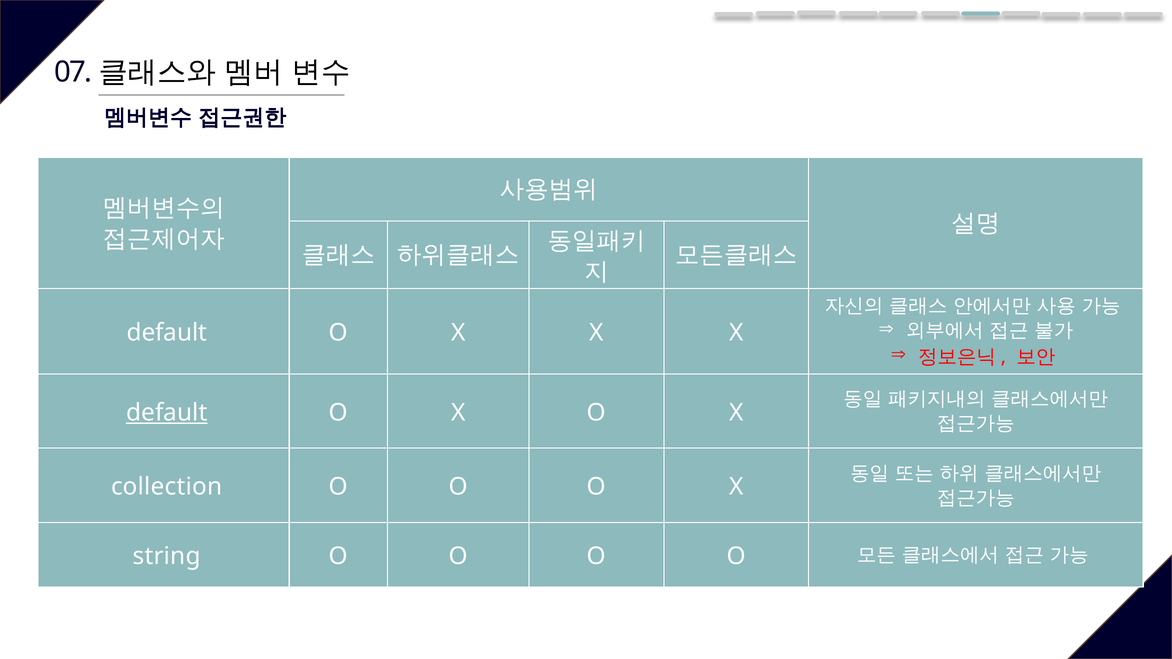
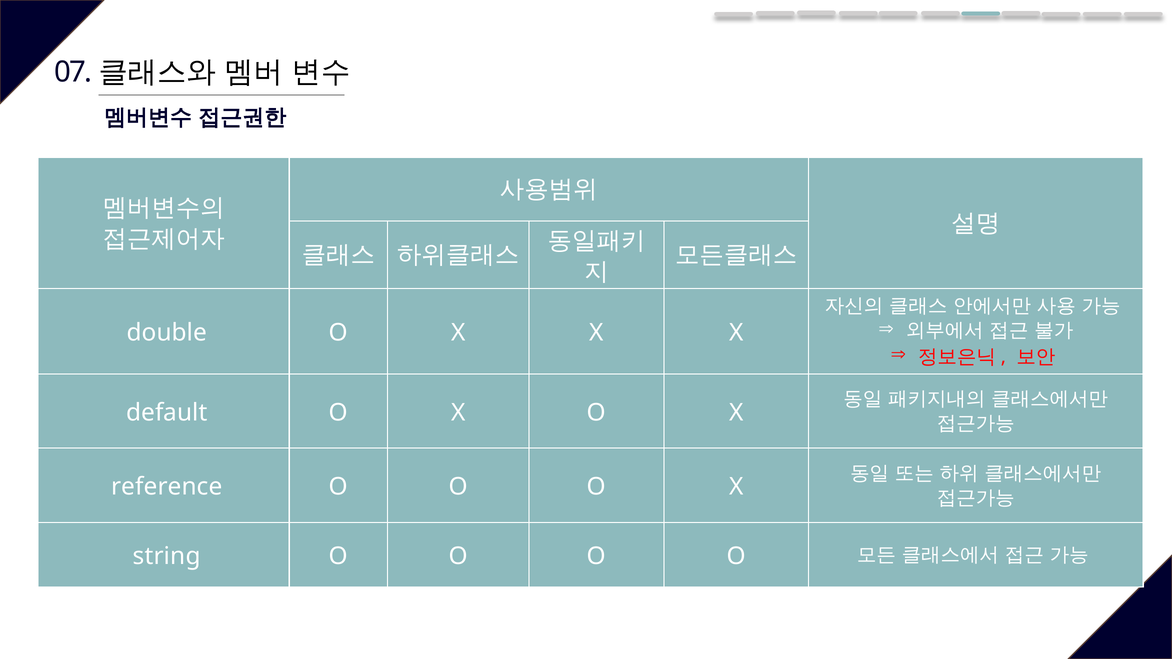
default at (167, 333): default -> double
default at (167, 413) underline: present -> none
collection: collection -> reference
